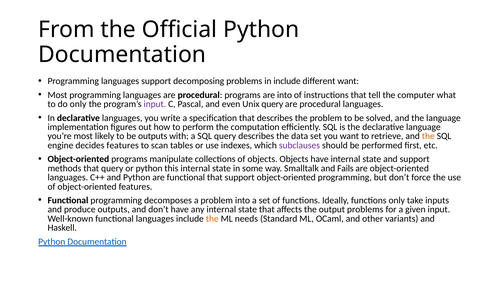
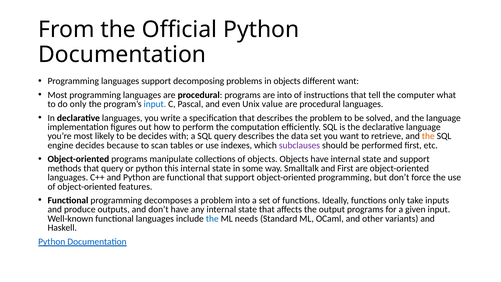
in include: include -> objects
input at (155, 104) colour: purple -> blue
Unix query: query -> value
be outputs: outputs -> decides
decides features: features -> because
and Fails: Fails -> First
output problems: problems -> programs
the at (212, 219) colour: orange -> blue
